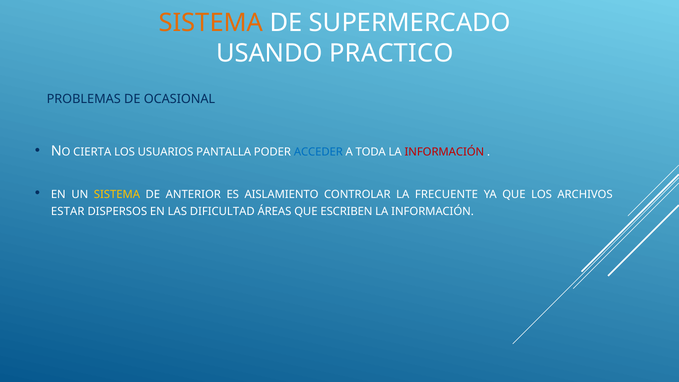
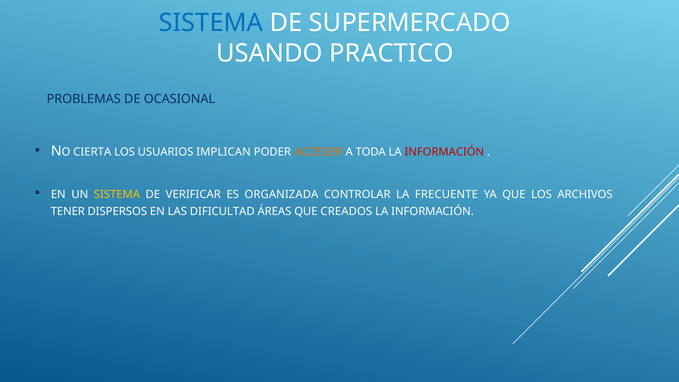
SISTEMA at (211, 23) colour: orange -> blue
PANTALLA: PANTALLA -> IMPLICAN
ACCEDER colour: blue -> orange
ANTERIOR: ANTERIOR -> VERIFICAR
AISLAMIENTO: AISLAMIENTO -> ORGANIZADA
ESTAR: ESTAR -> TENER
ESCRIBEN: ESCRIBEN -> CREADOS
